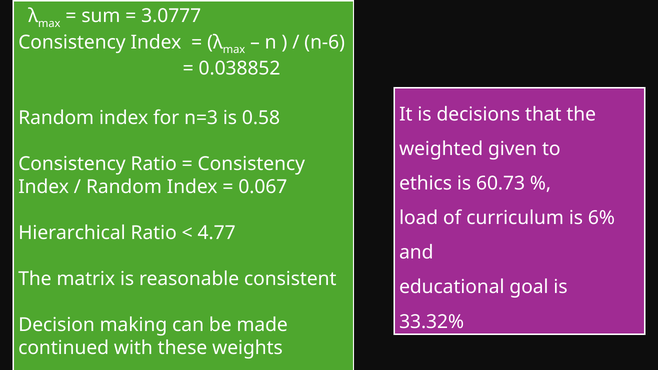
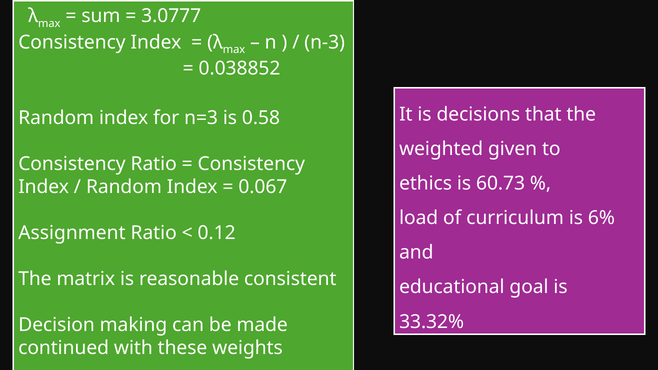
n-6: n-6 -> n-3
Hierarchical: Hierarchical -> Assignment
4.77: 4.77 -> 0.12
